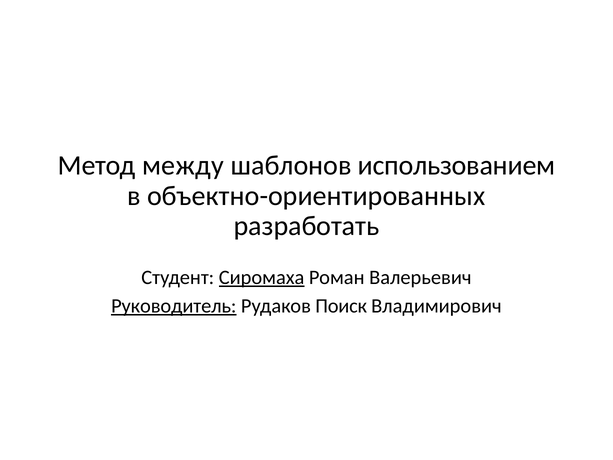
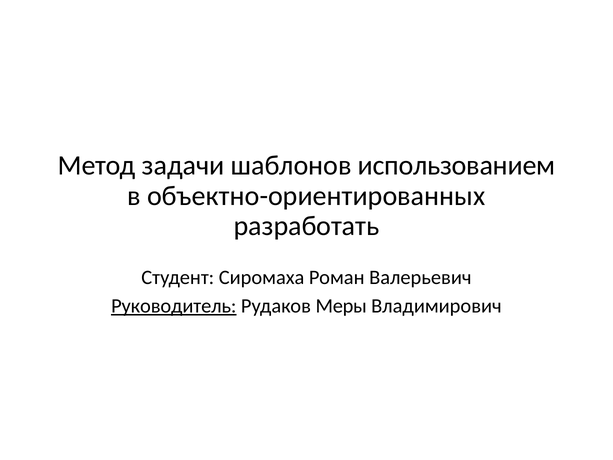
между: между -> задачи
Сиромаха underline: present -> none
Поиск: Поиск -> Меры
